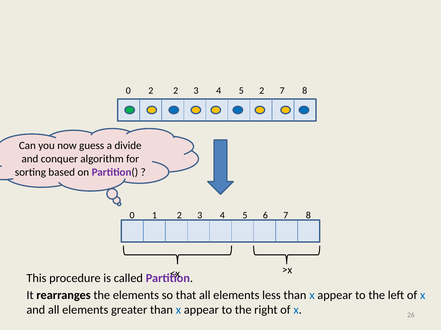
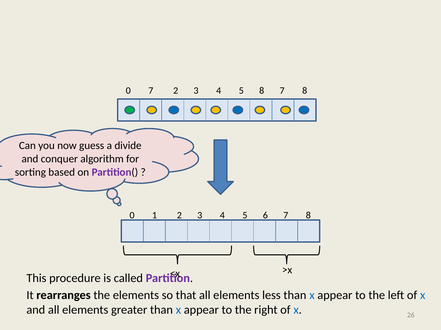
0 2: 2 -> 7
5 2: 2 -> 8
